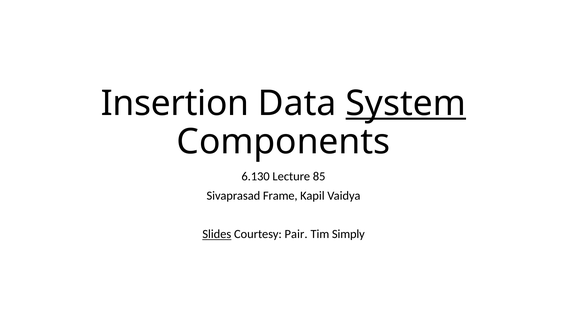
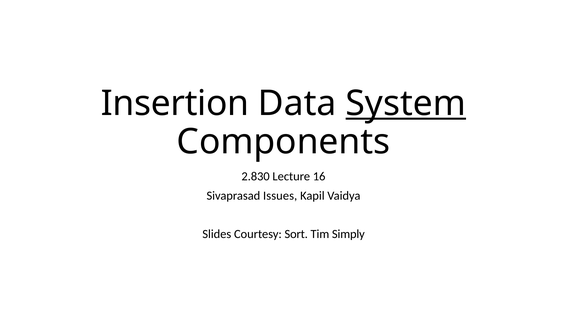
6.130: 6.130 -> 2.830
85: 85 -> 16
Frame: Frame -> Issues
Slides underline: present -> none
Pair: Pair -> Sort
